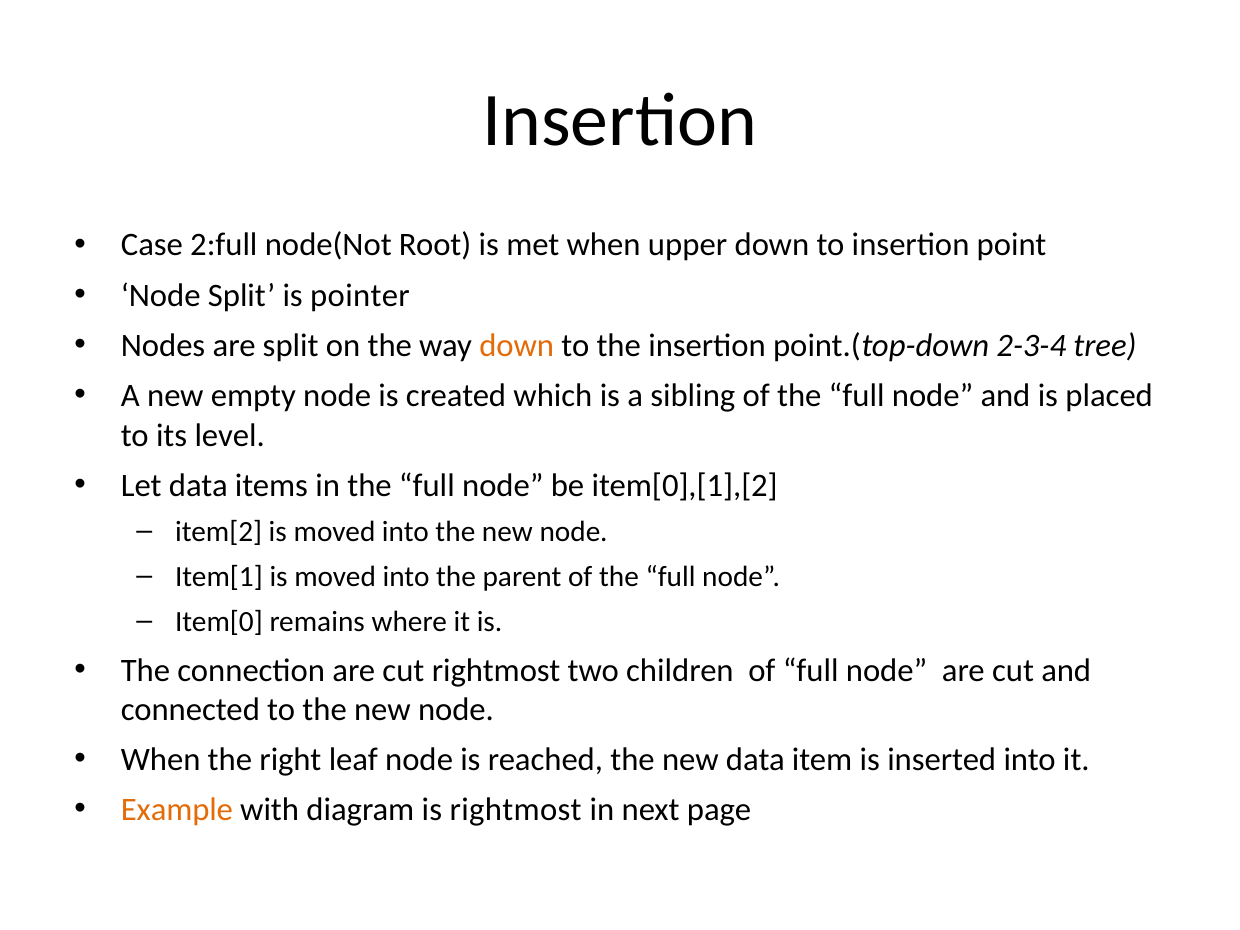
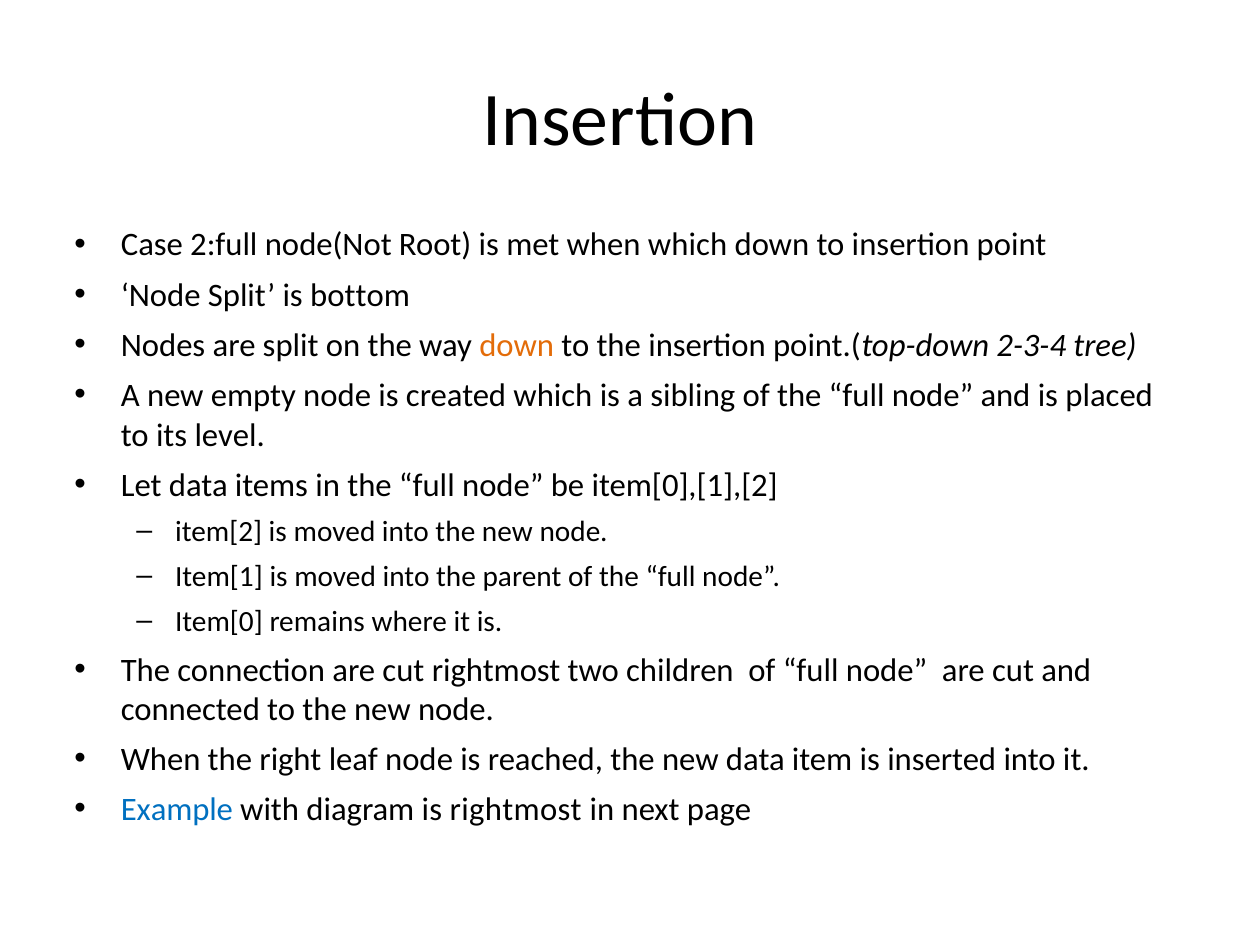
when upper: upper -> which
pointer: pointer -> bottom
Example colour: orange -> blue
